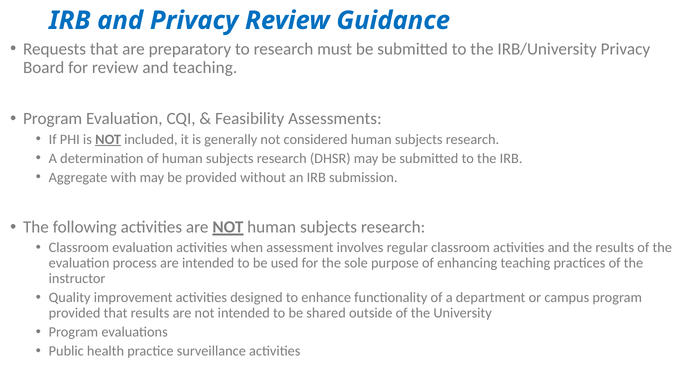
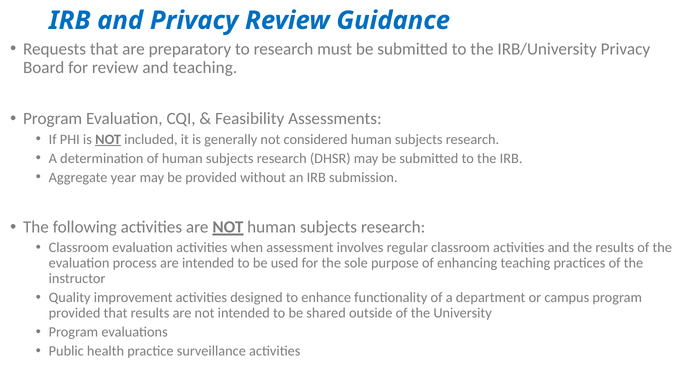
with: with -> year
